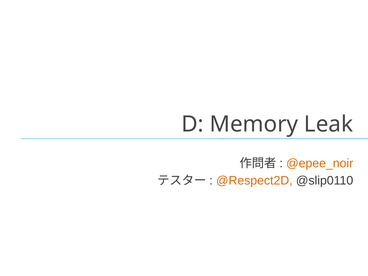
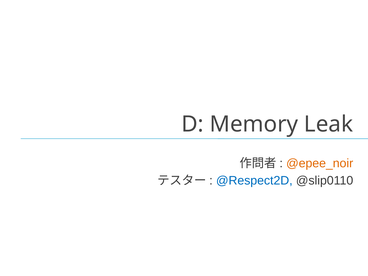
@Respect2D colour: orange -> blue
